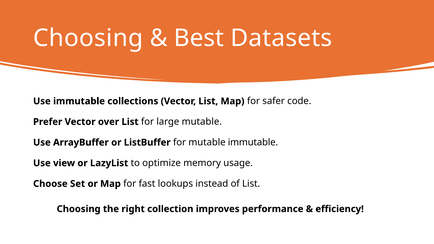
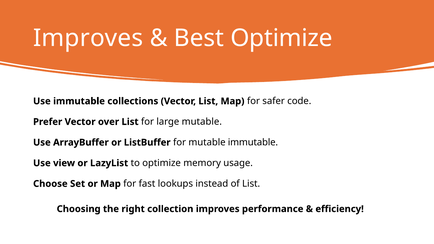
Choosing at (88, 38): Choosing -> Improves
Best Datasets: Datasets -> Optimize
